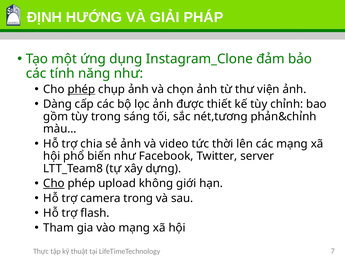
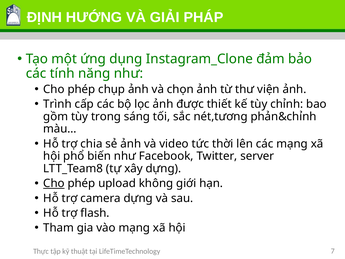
phép at (81, 89) underline: present -> none
Dàng: Dàng -> Trình
camera trong: trong -> dựng
